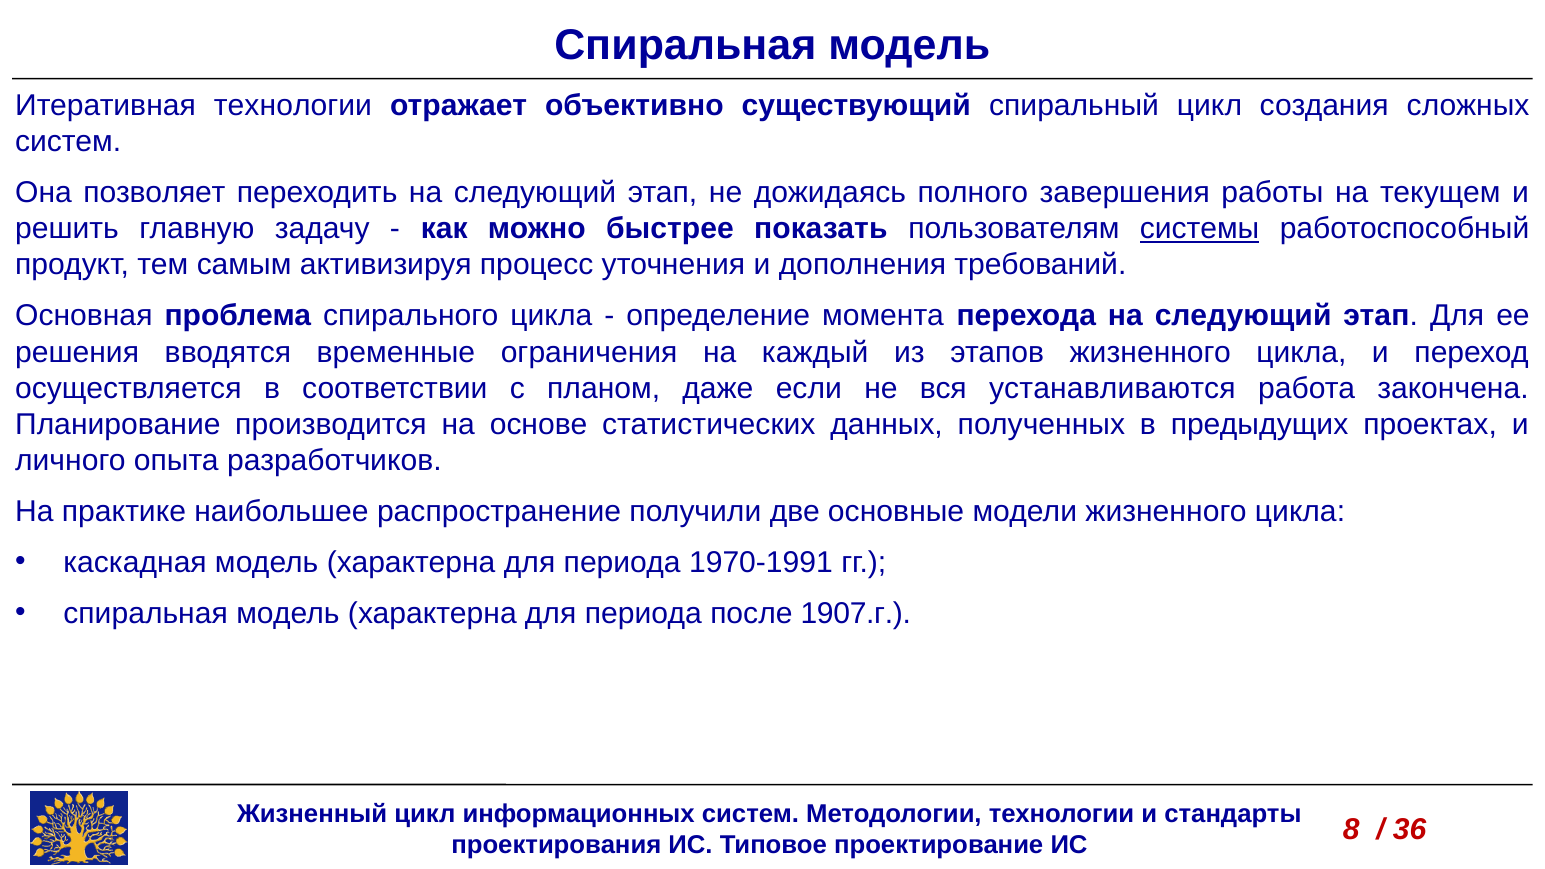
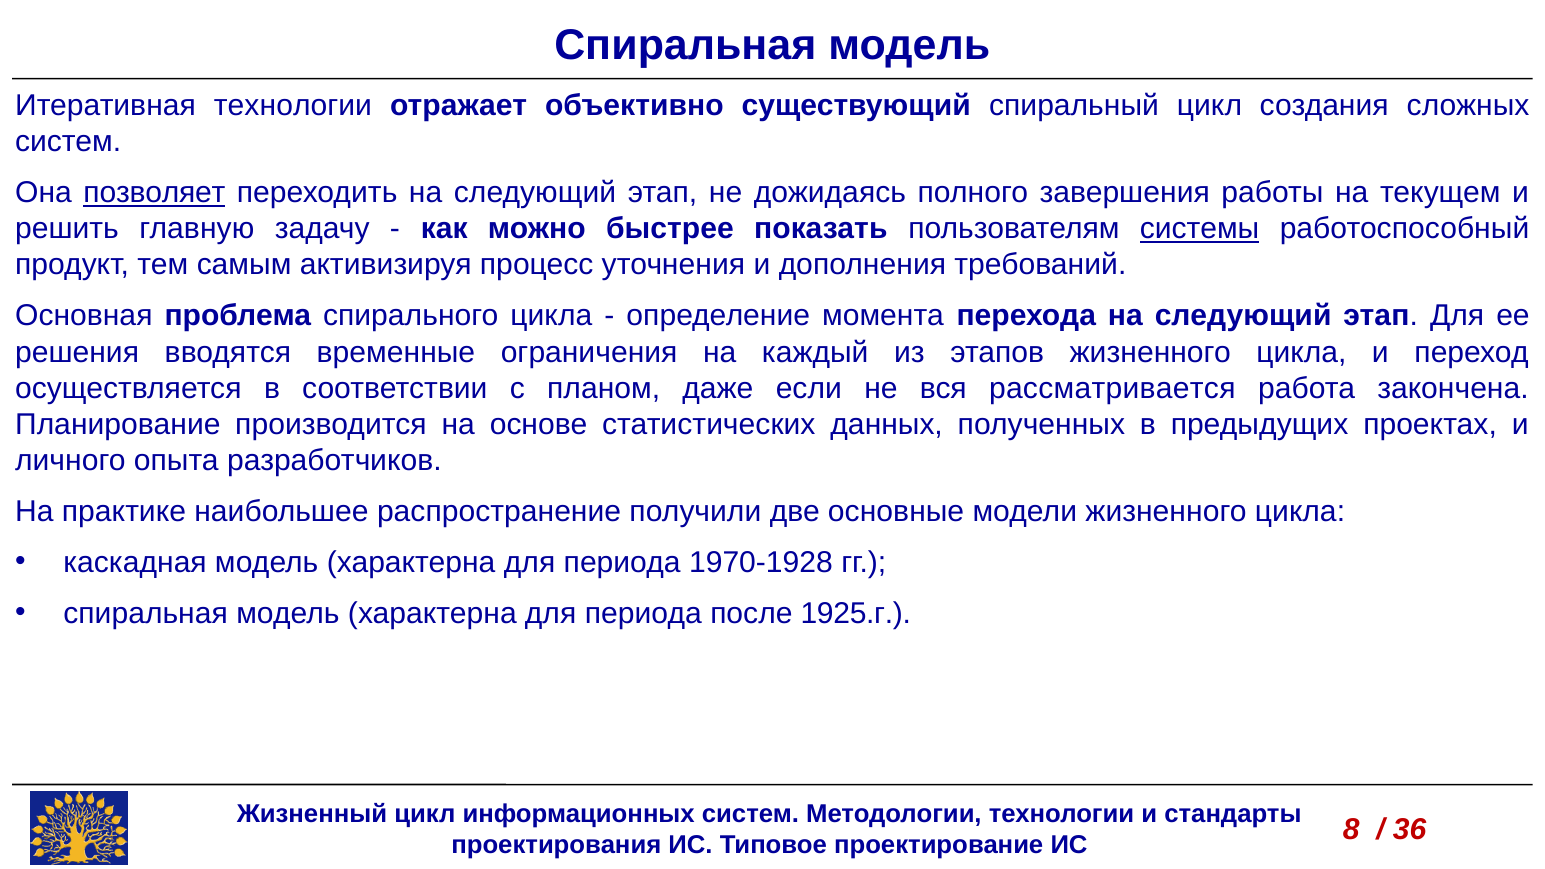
позволяет underline: none -> present
устанавливаются: устанавливаются -> рассматривается
1970-1991: 1970-1991 -> 1970-1928
1907.г: 1907.г -> 1925.г
